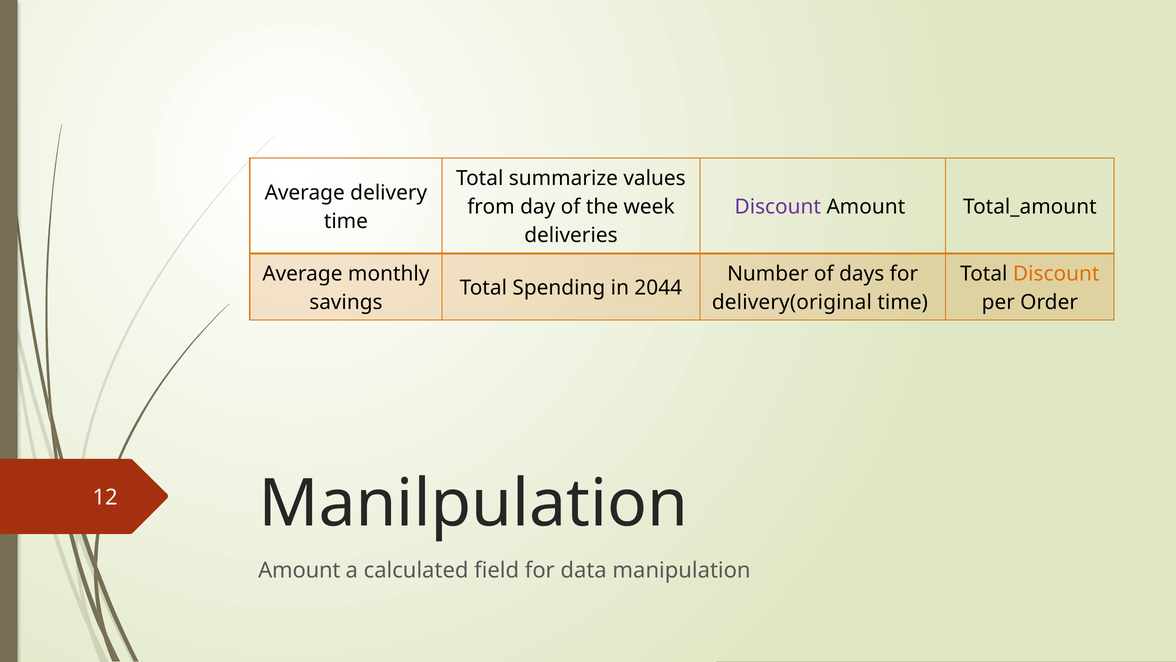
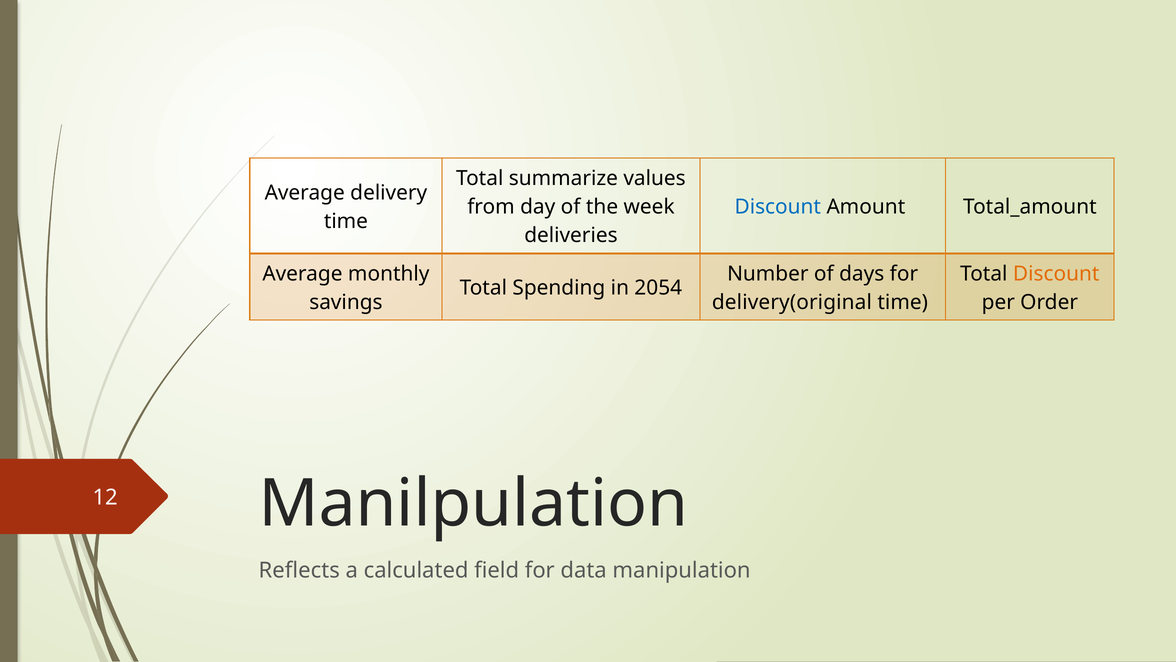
Discount at (778, 207) colour: purple -> blue
2044: 2044 -> 2054
Amount at (299, 570): Amount -> Reflects
